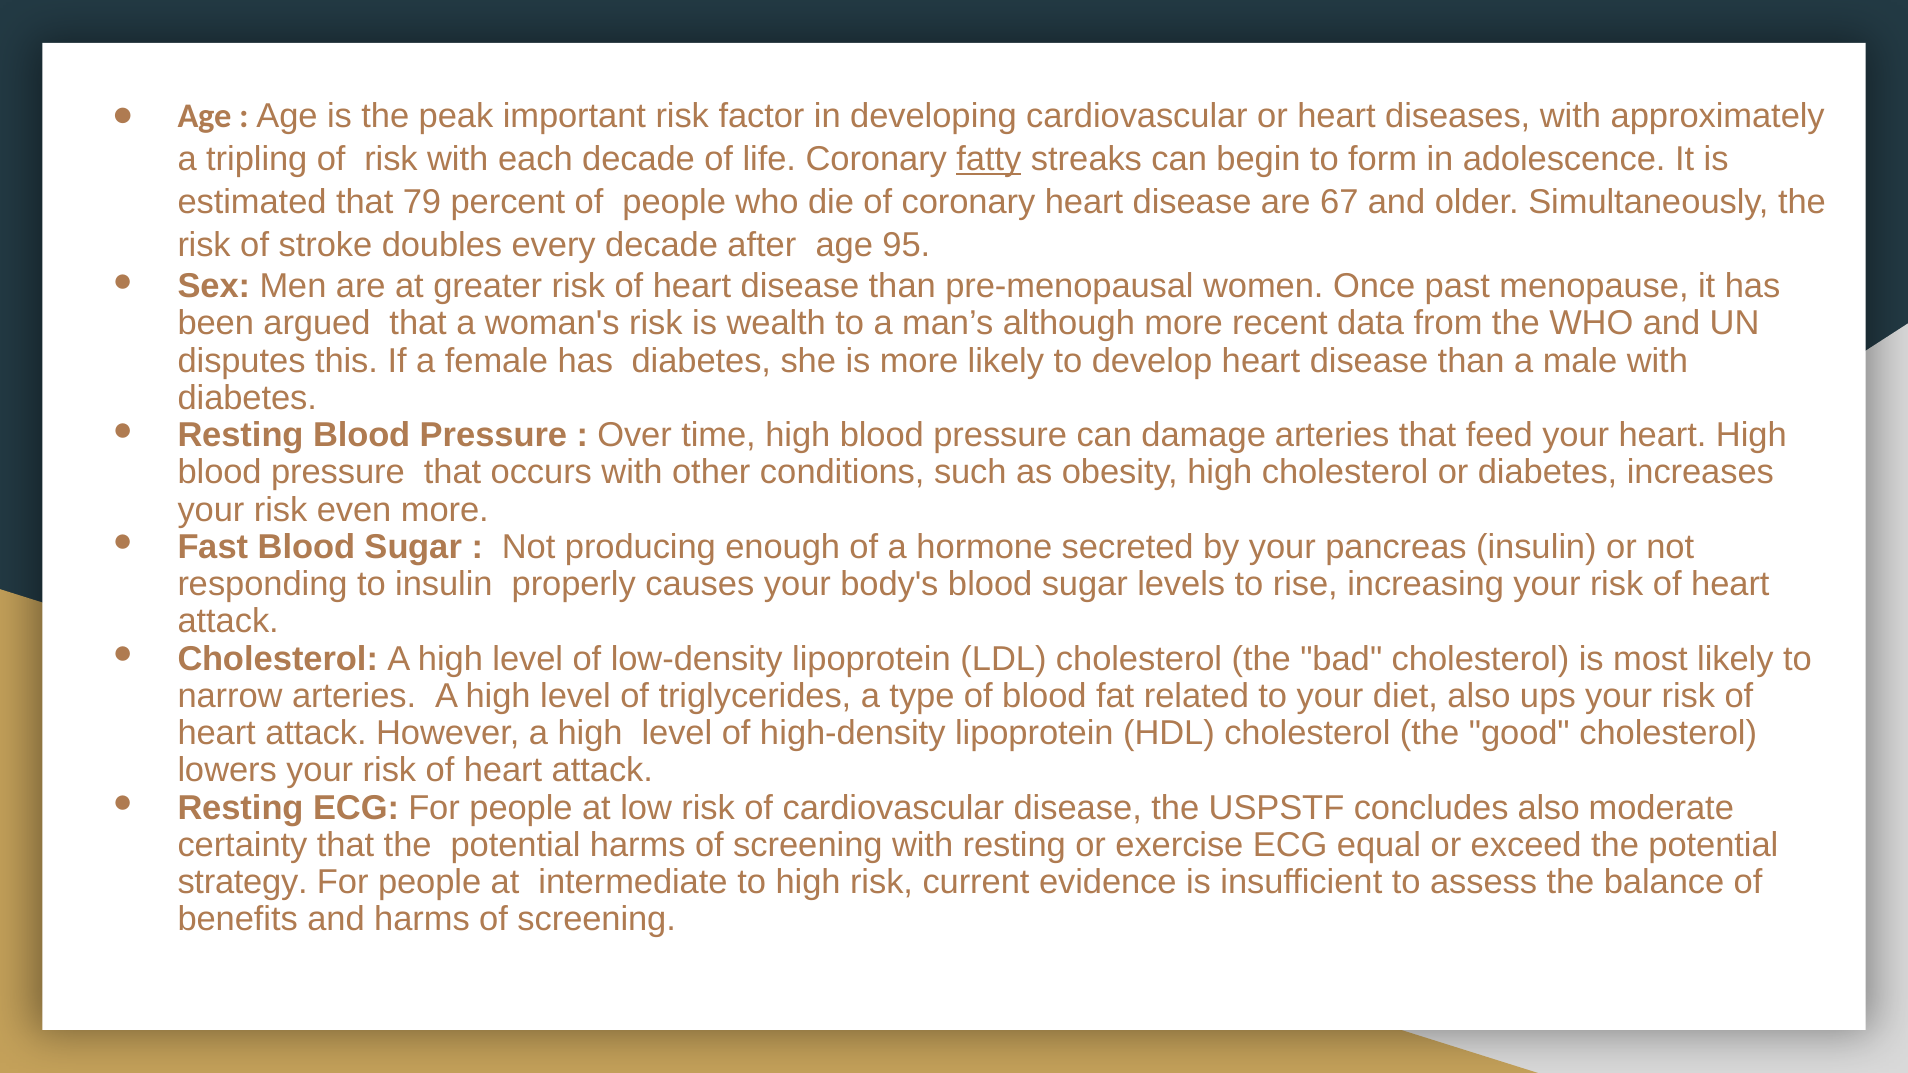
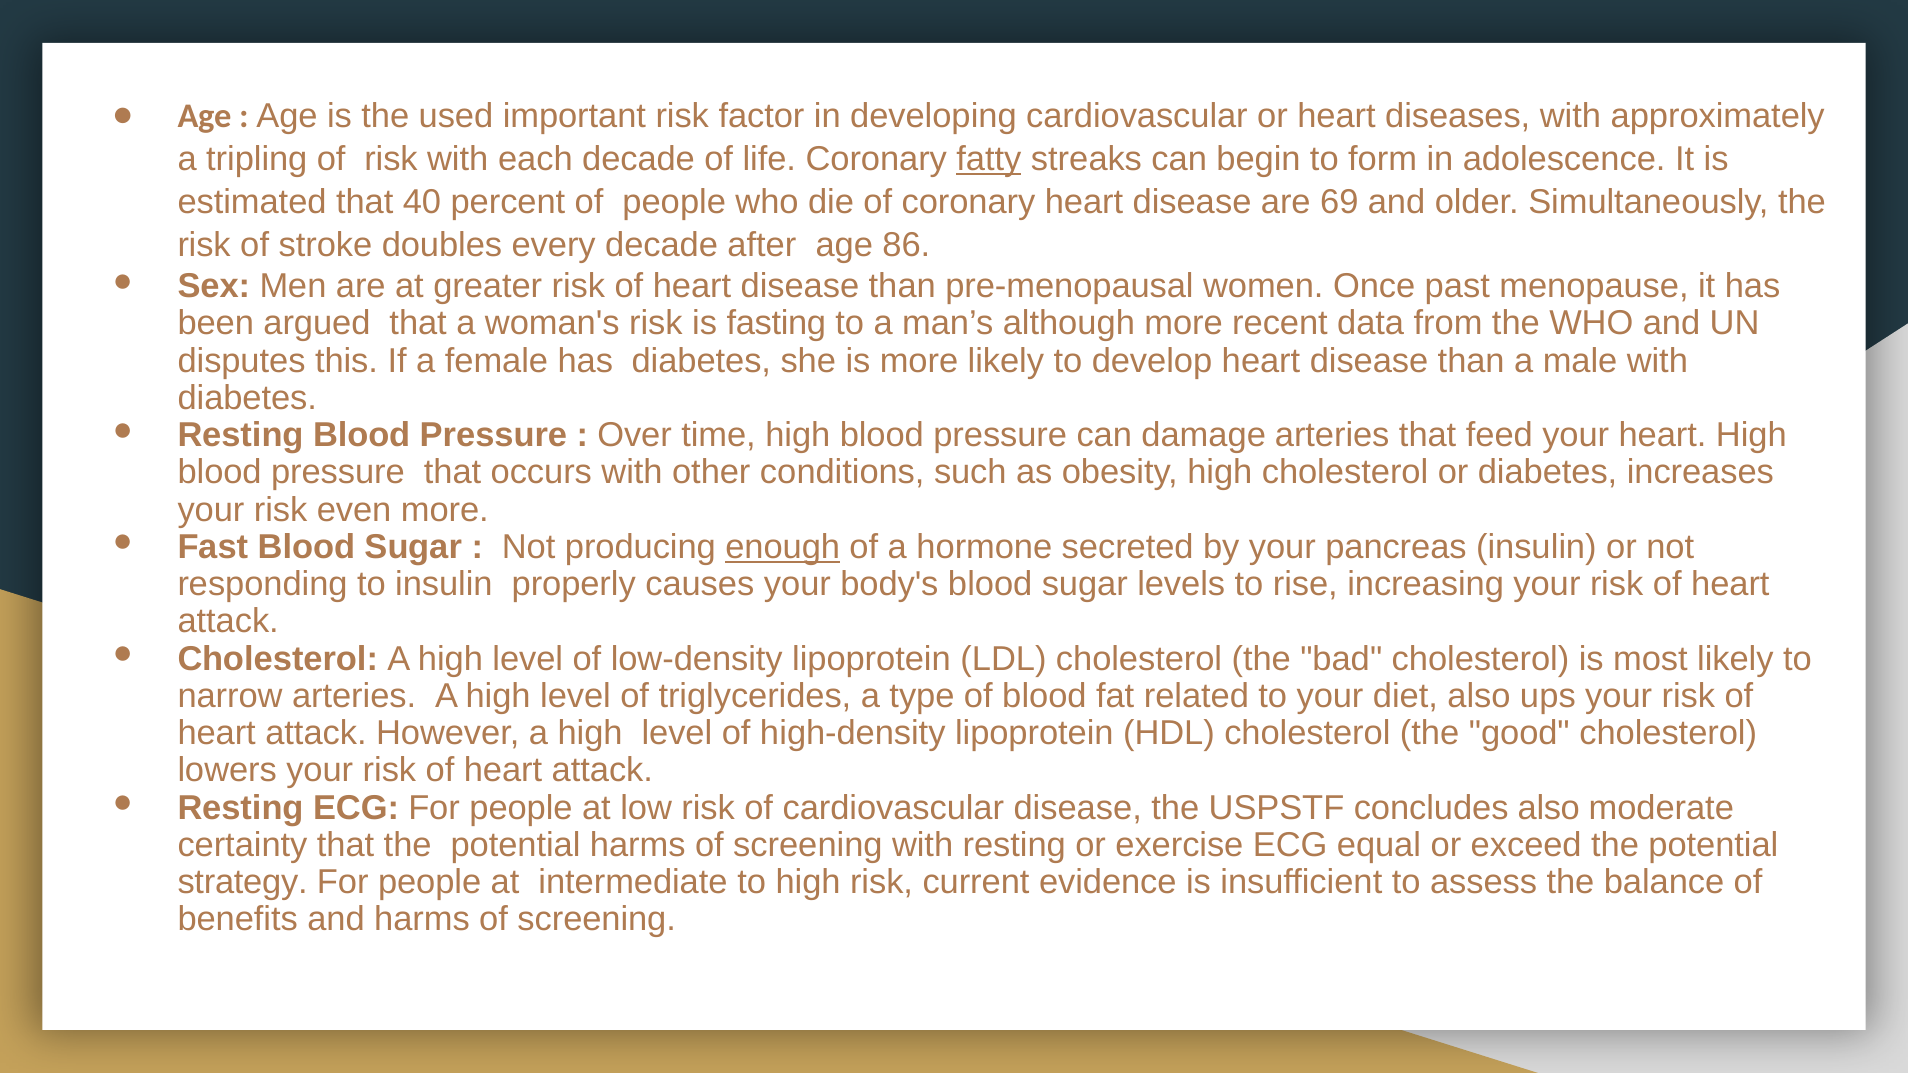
peak: peak -> used
79: 79 -> 40
67: 67 -> 69
95: 95 -> 86
wealth: wealth -> fasting
enough underline: none -> present
